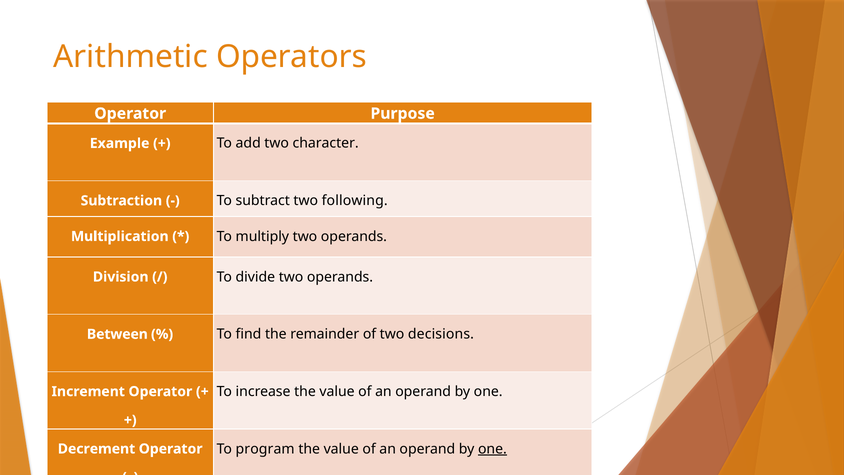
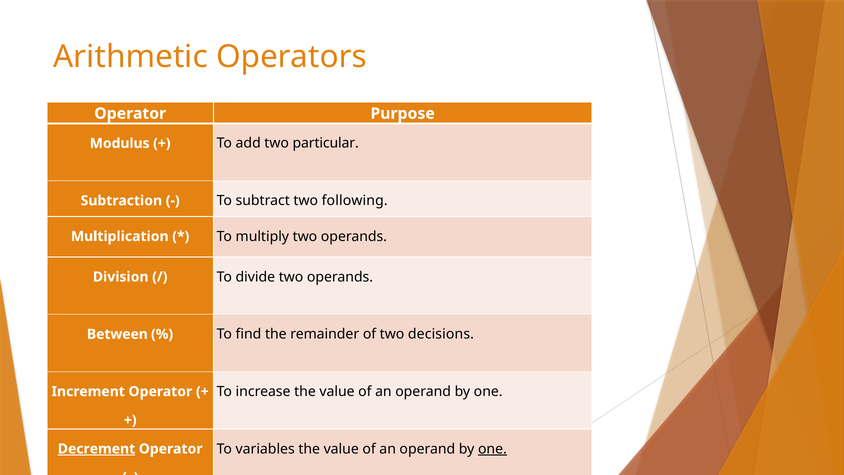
Example: Example -> Modulus
character: character -> particular
program: program -> variables
Decrement underline: none -> present
